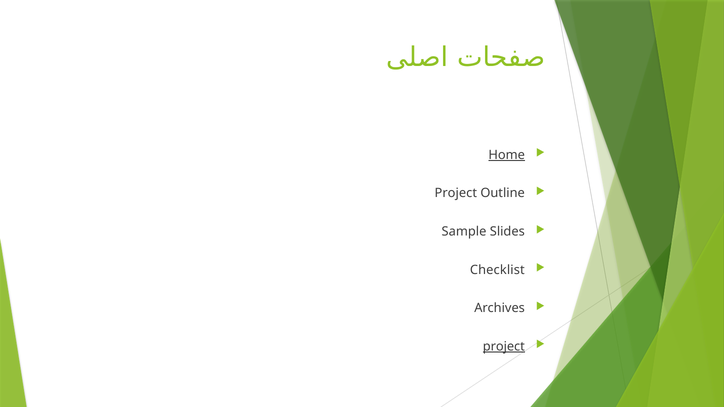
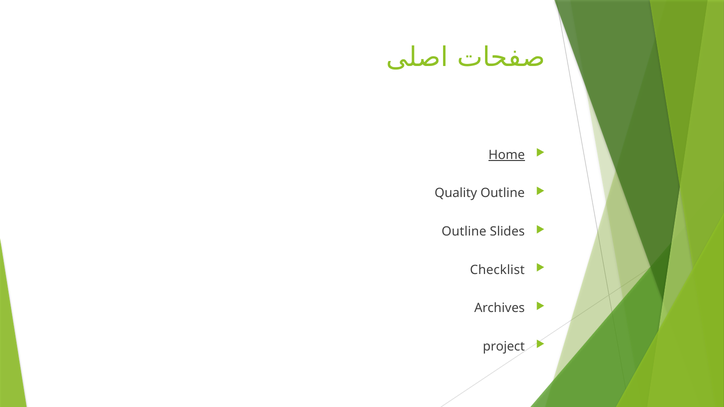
Project at (456, 193): Project -> Quality
Sample at (464, 232): Sample -> Outline
project at (504, 347) underline: present -> none
